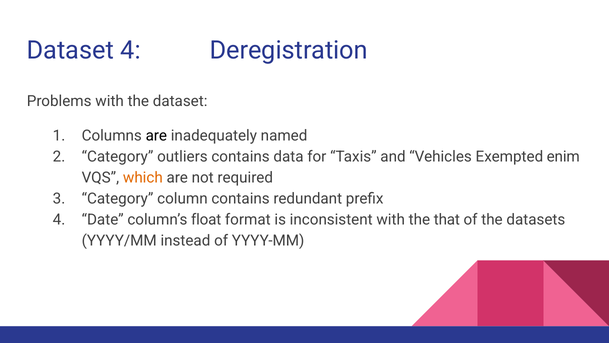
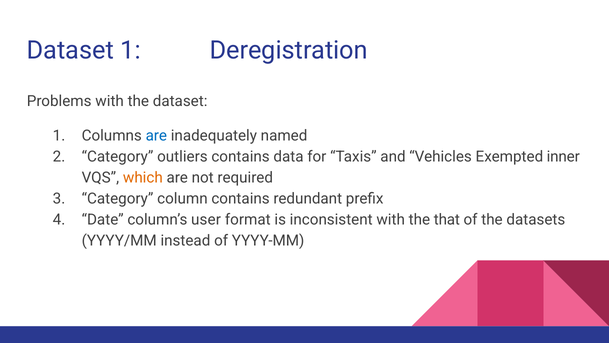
4 at (131, 50): 4 -> 1
are at (156, 135) colour: black -> blue
enim: enim -> inner
float: float -> user
